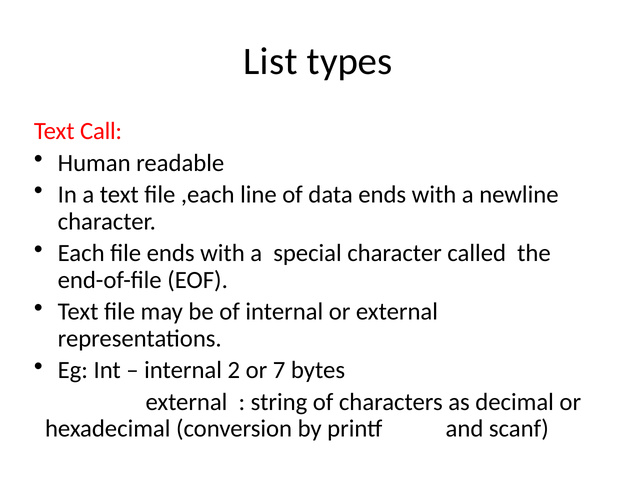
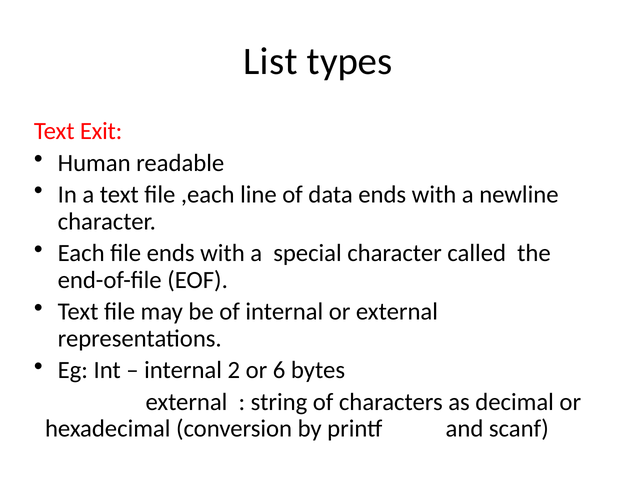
Call: Call -> Exit
7: 7 -> 6
